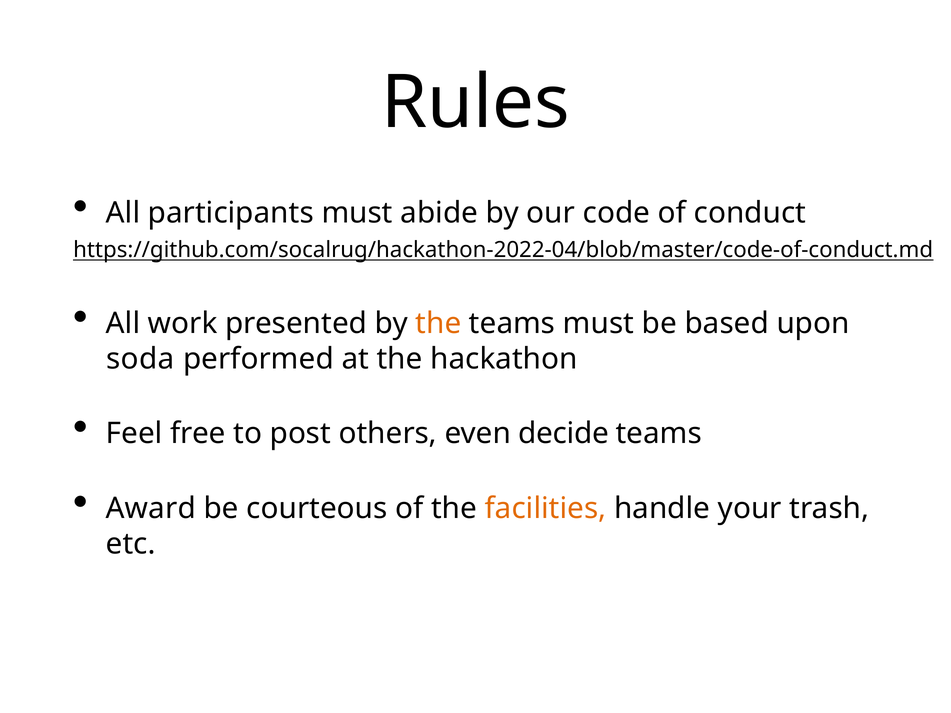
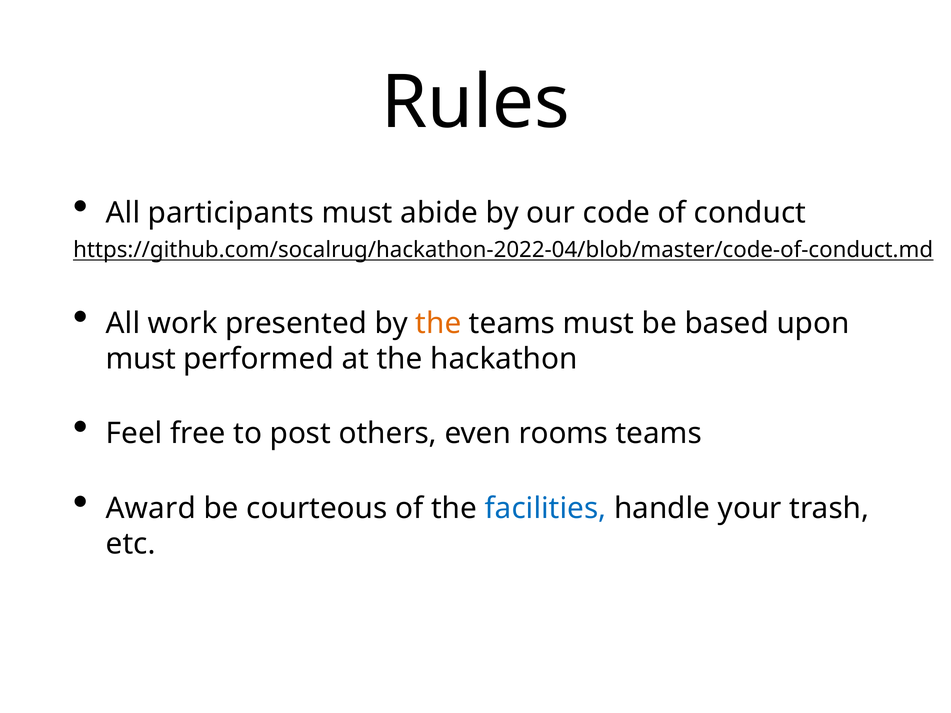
soda at (140, 359): soda -> must
decide: decide -> rooms
facilities colour: orange -> blue
